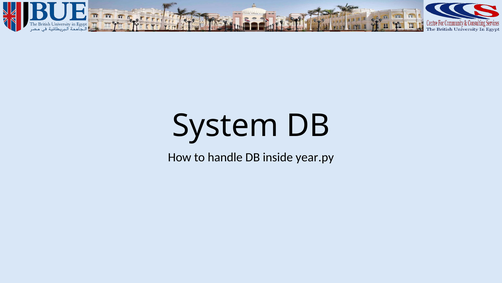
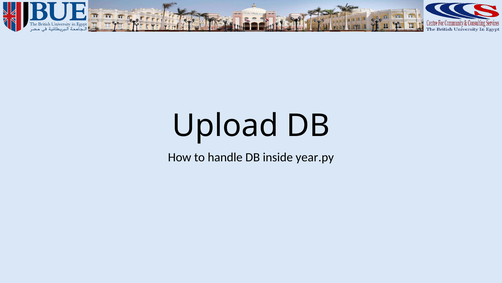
System: System -> Upload
